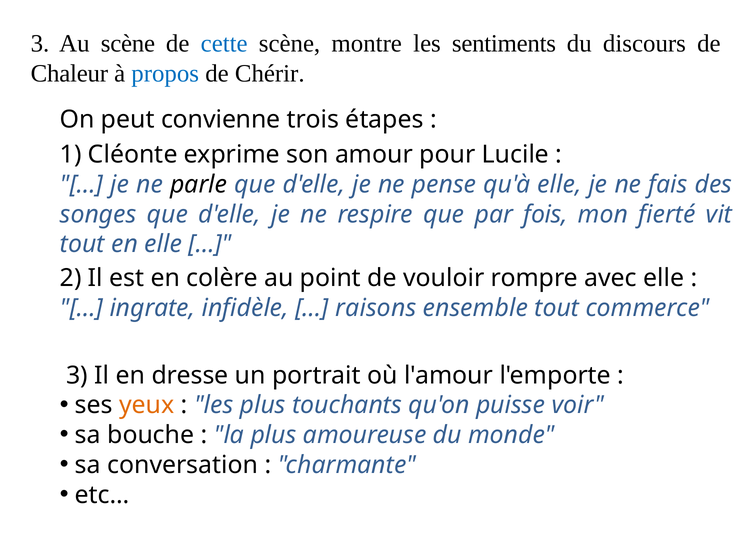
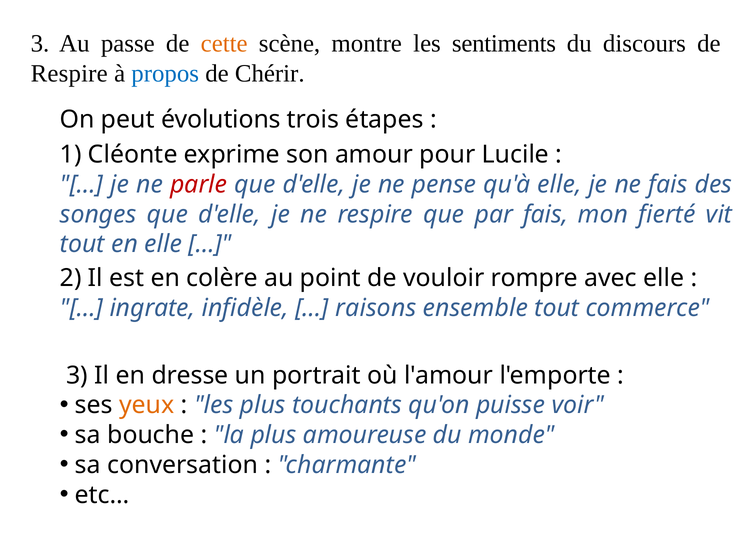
Au scène: scène -> passe
cette colour: blue -> orange
Chaleur at (69, 73): Chaleur -> Respire
convienne: convienne -> évolutions
parle colour: black -> red
par fois: fois -> fais
